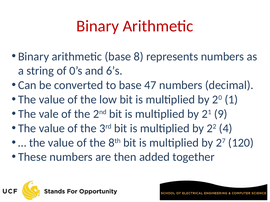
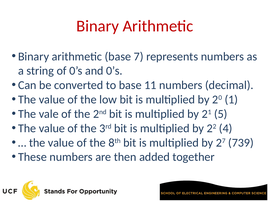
8: 8 -> 7
and 6’s: 6’s -> 0’s
47: 47 -> 11
9: 9 -> 5
120: 120 -> 739
